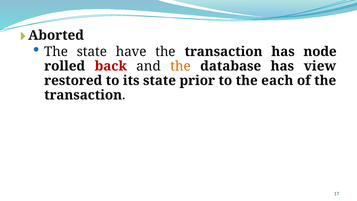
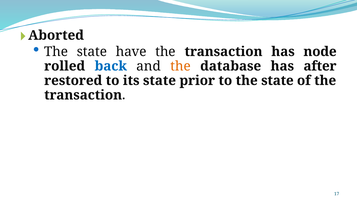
back colour: red -> blue
view: view -> after
to the each: each -> state
